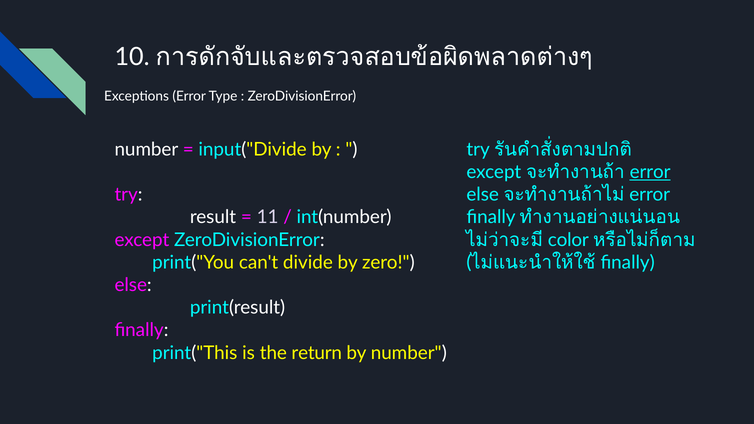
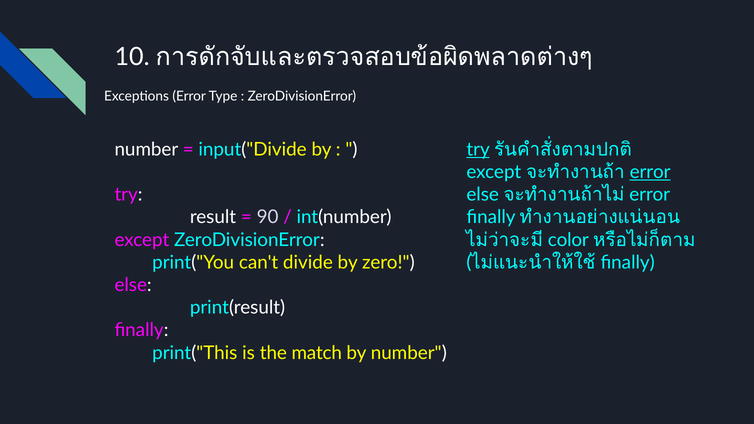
try at (478, 149) underline: none -> present
11: 11 -> 90
return: return -> match
